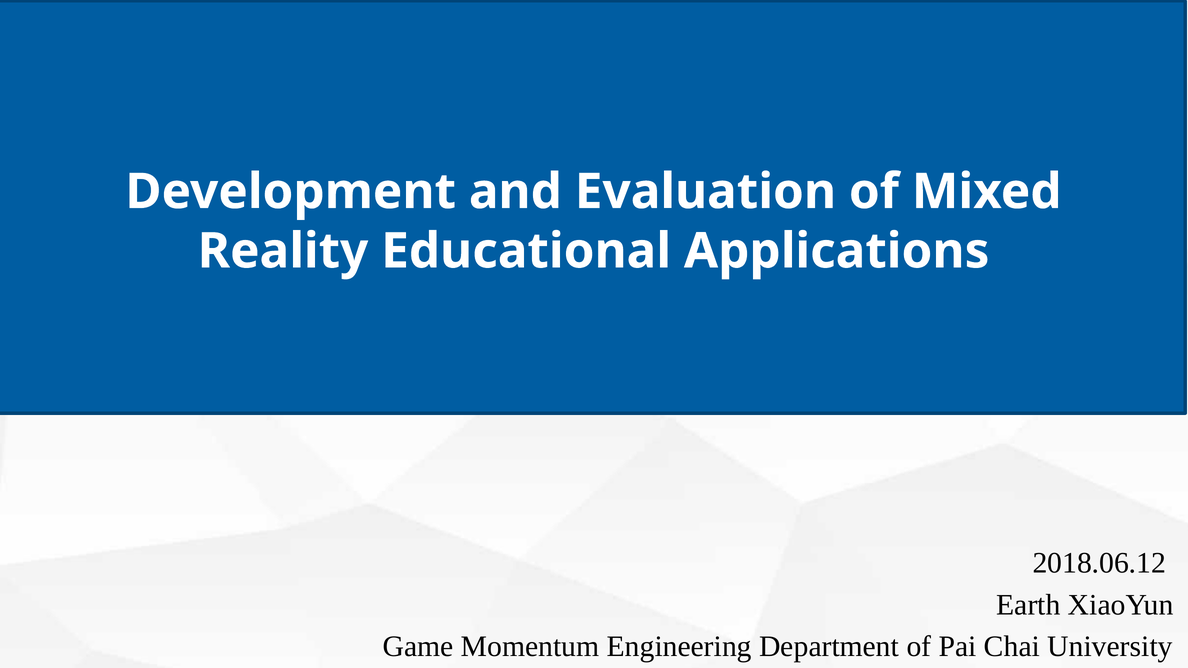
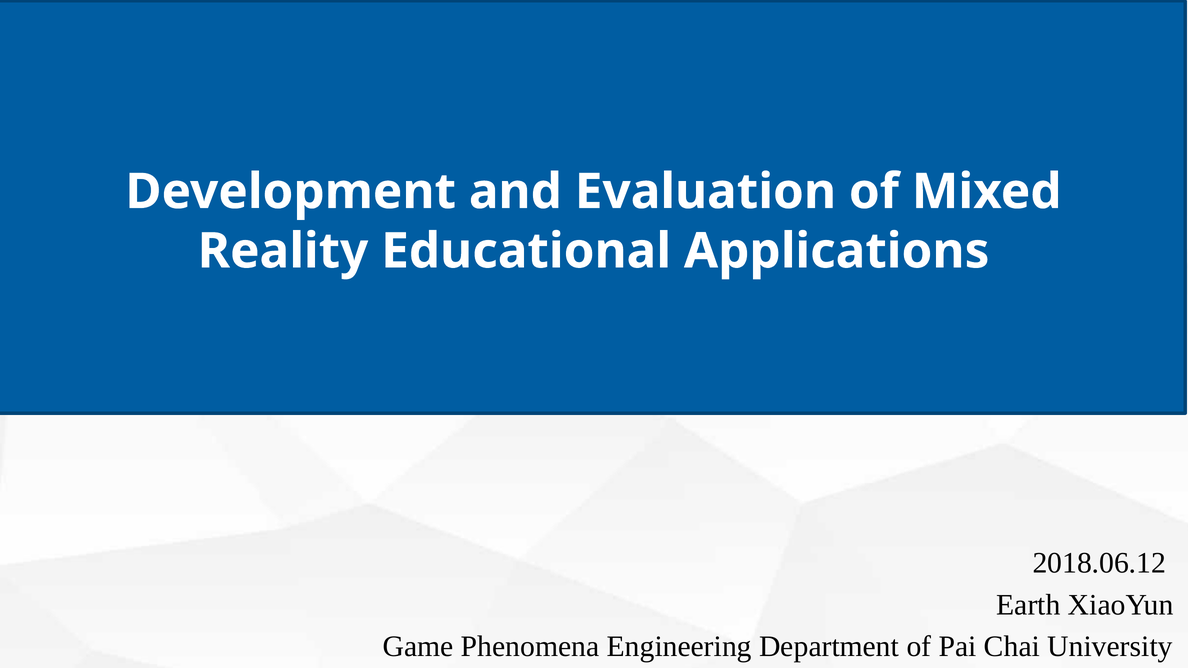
Momentum: Momentum -> Phenomena
